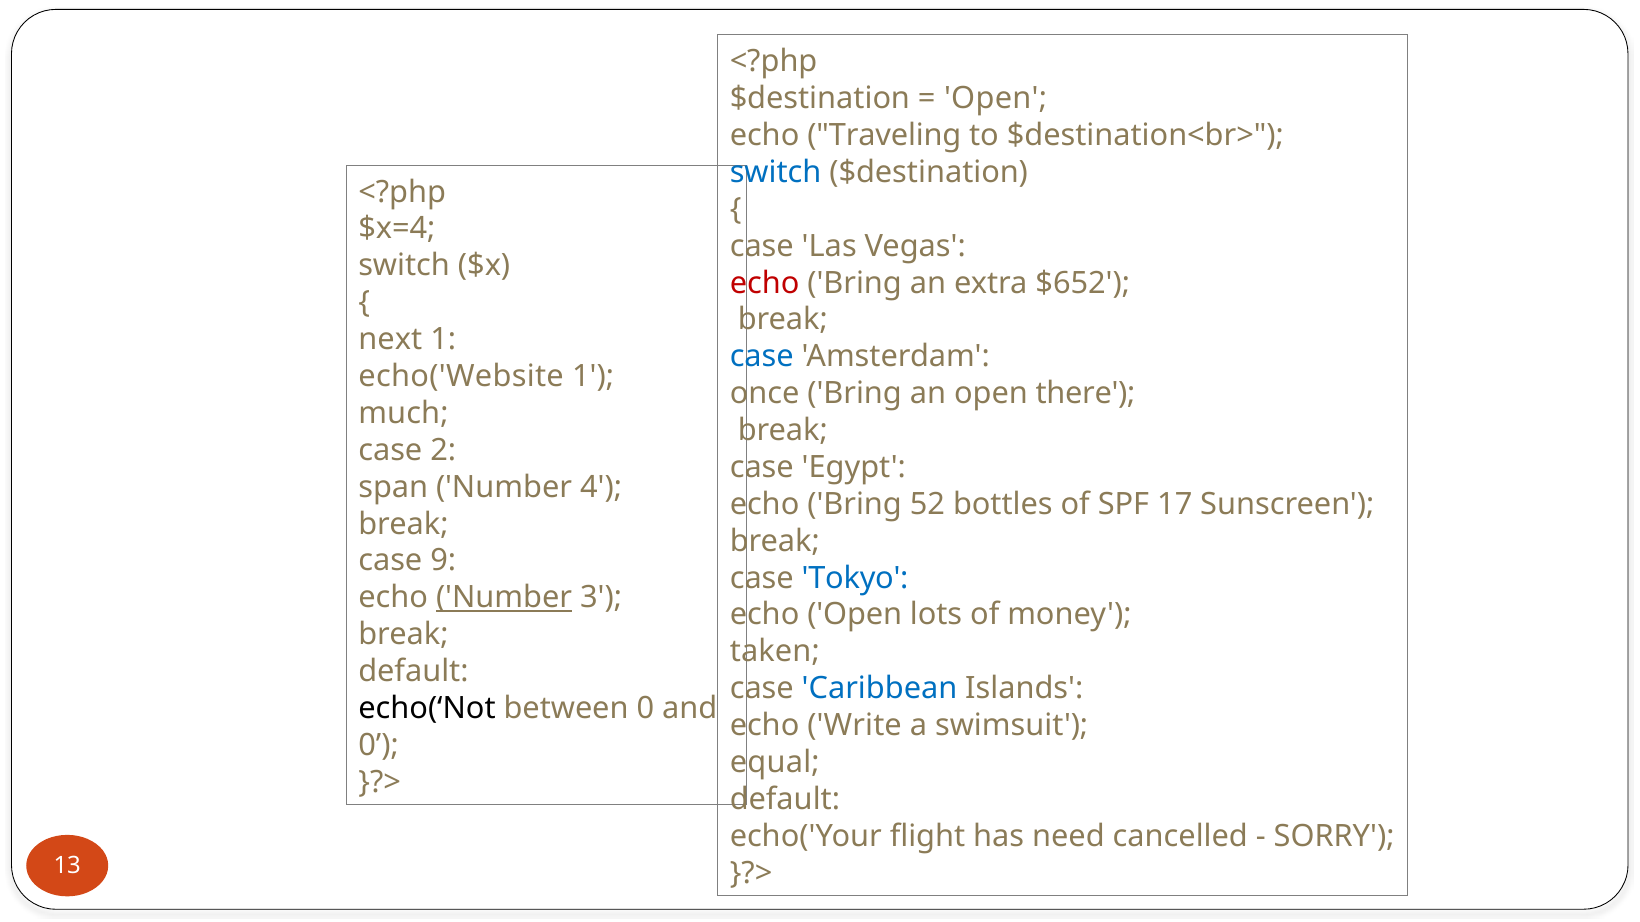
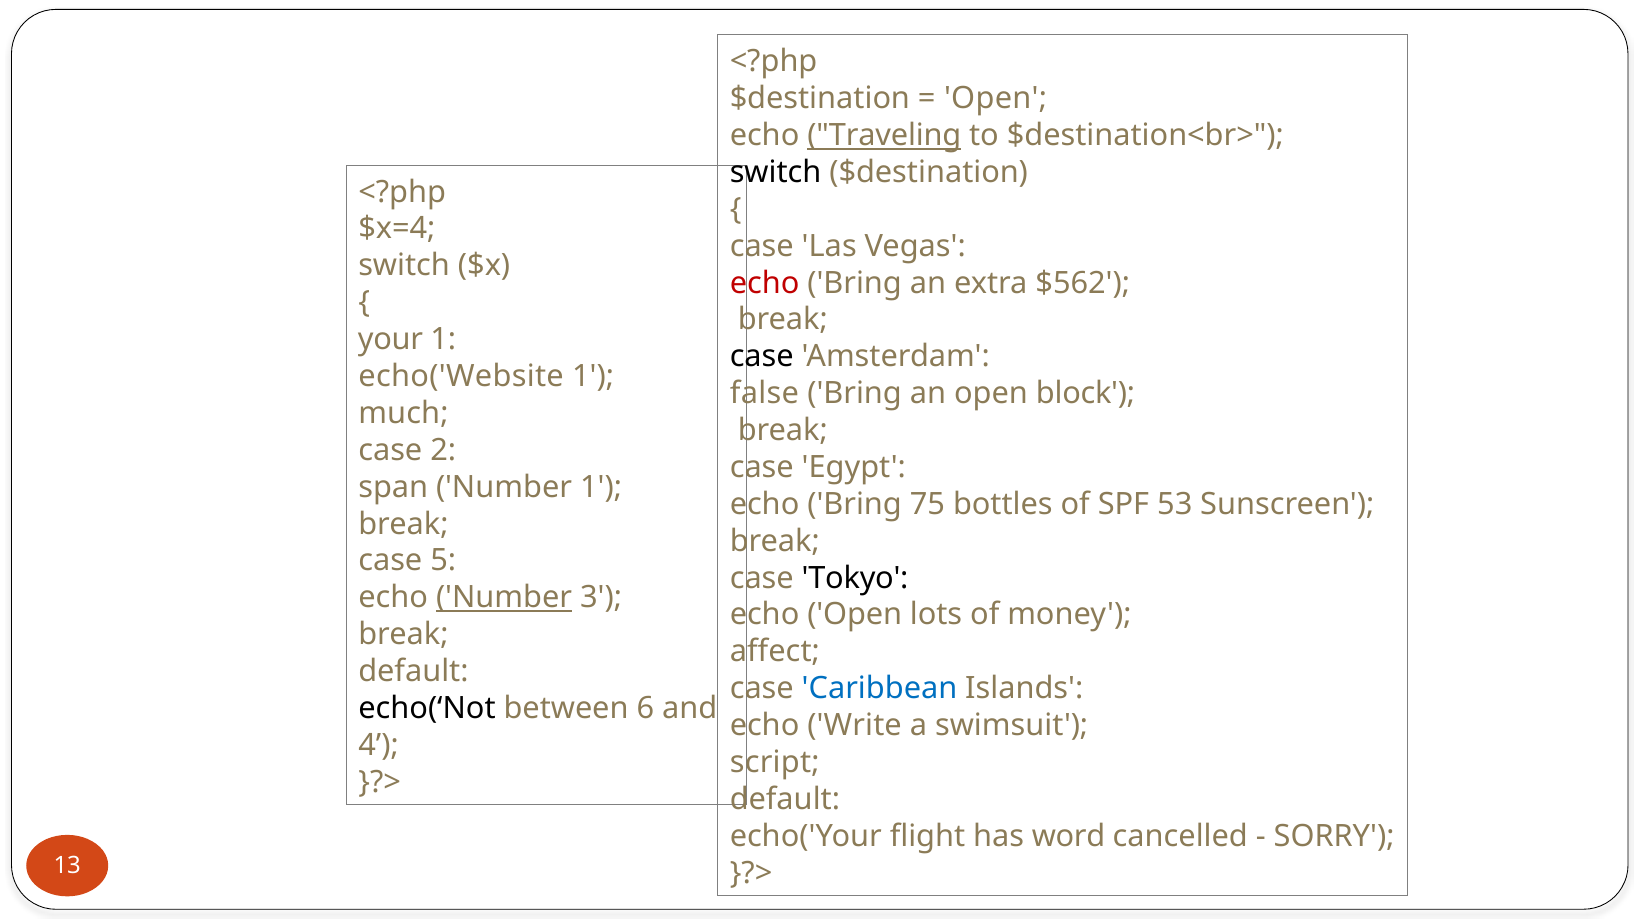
Traveling underline: none -> present
switch at (776, 172) colour: blue -> black
$652: $652 -> $562
next: next -> your
case at (762, 357) colour: blue -> black
once: once -> false
there: there -> block
Number 4: 4 -> 1
52: 52 -> 75
17: 17 -> 53
9: 9 -> 5
Tokyo colour: blue -> black
taken: taken -> affect
between 0: 0 -> 6
0 at (379, 746): 0 -> 4
equal: equal -> script
need: need -> word
